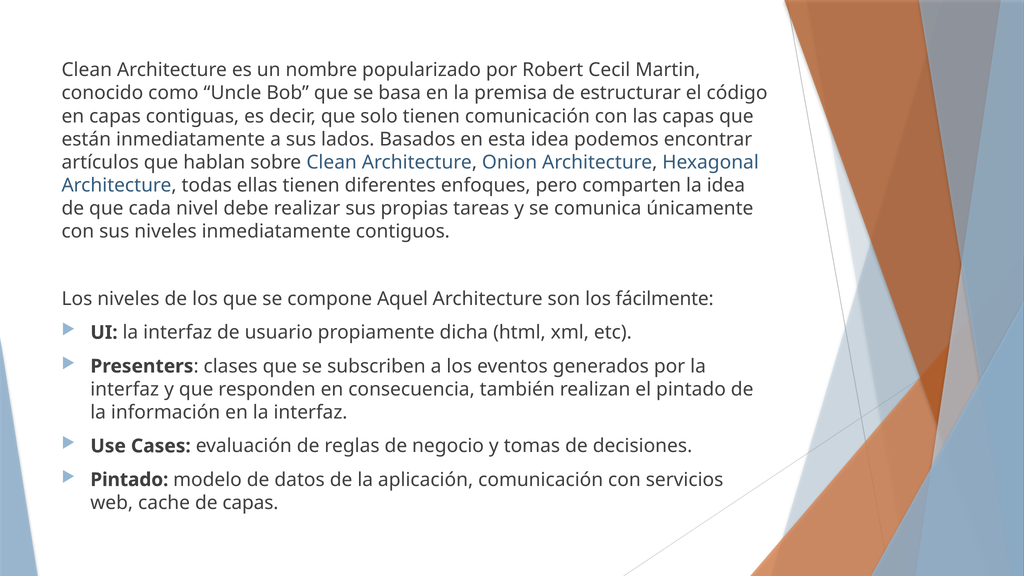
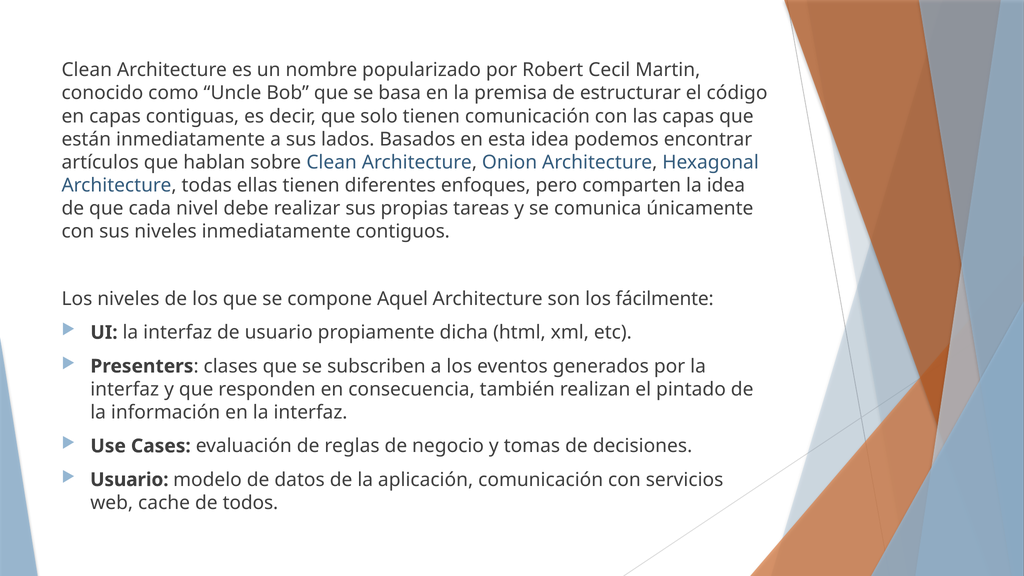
Pintado at (129, 480): Pintado -> Usuario
de capas: capas -> todos
